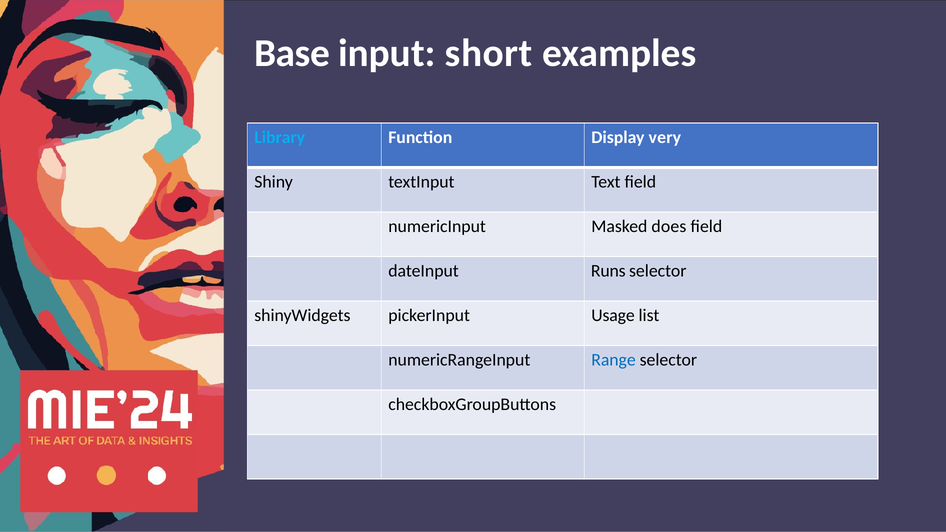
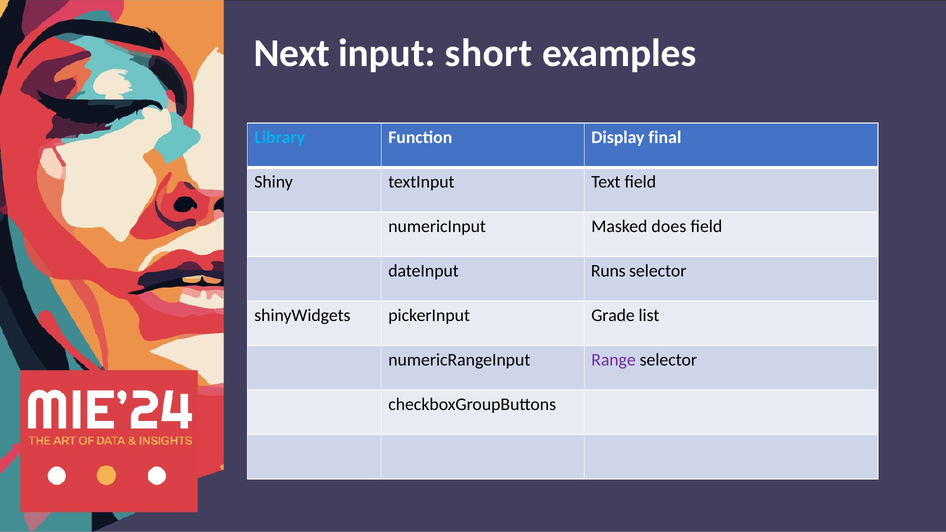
Base: Base -> Next
very: very -> final
Usage: Usage -> Grade
Range colour: blue -> purple
